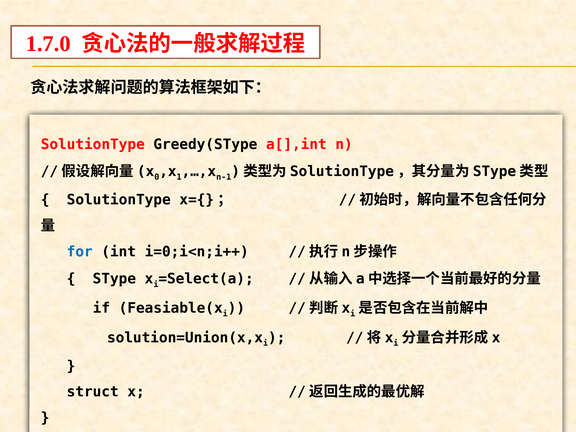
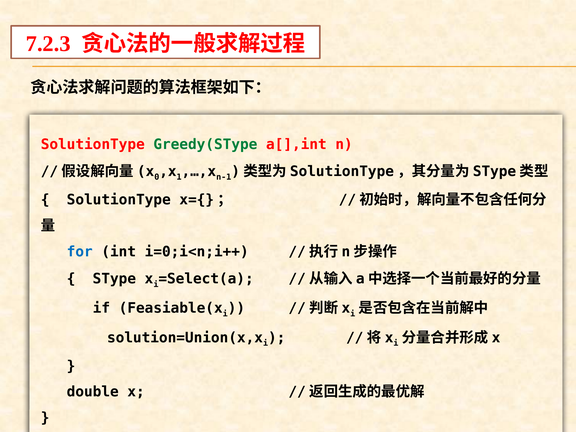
1.7.0: 1.7.0 -> 7.2.3
Greedy(SType colour: black -> green
struct: struct -> double
